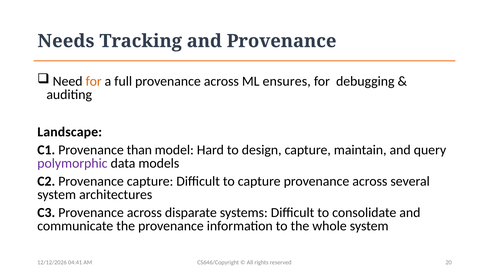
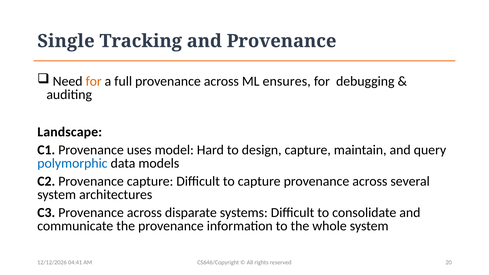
Needs: Needs -> Single
than: than -> uses
polymorphic colour: purple -> blue
